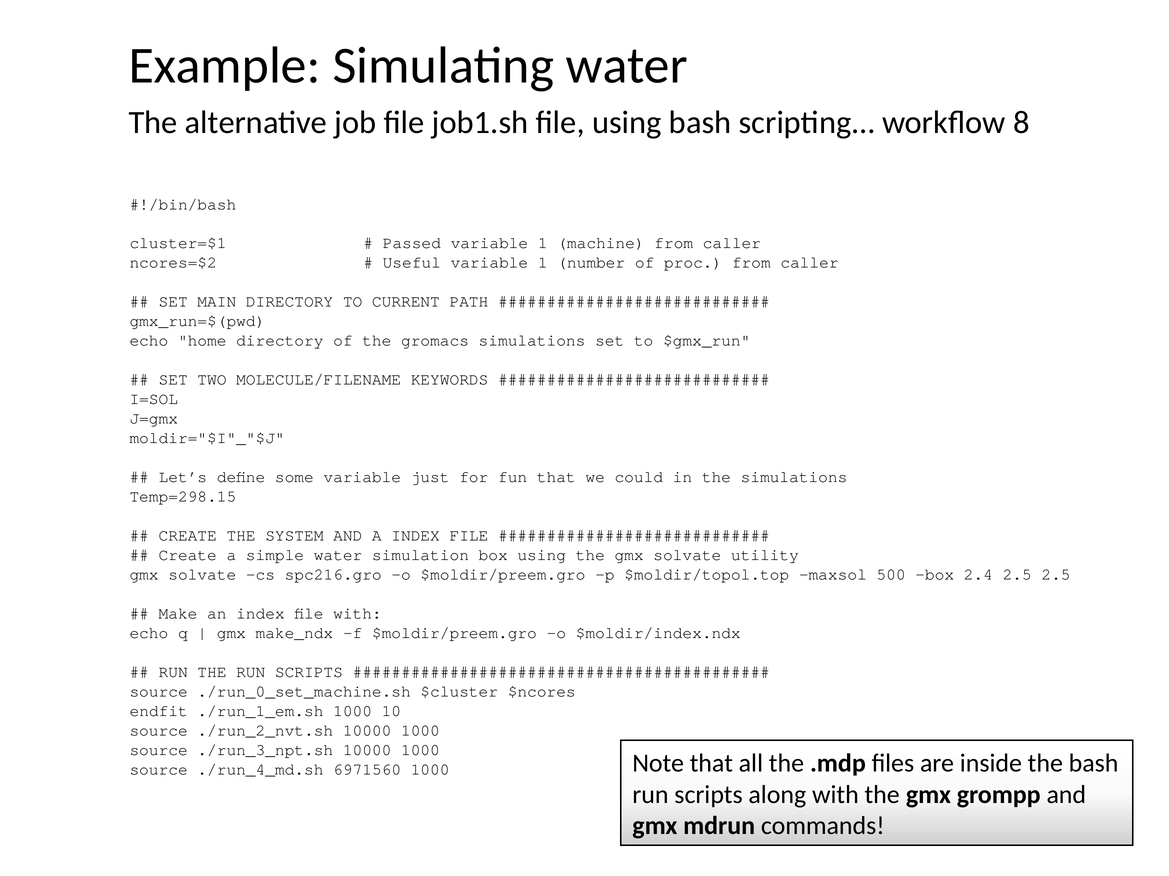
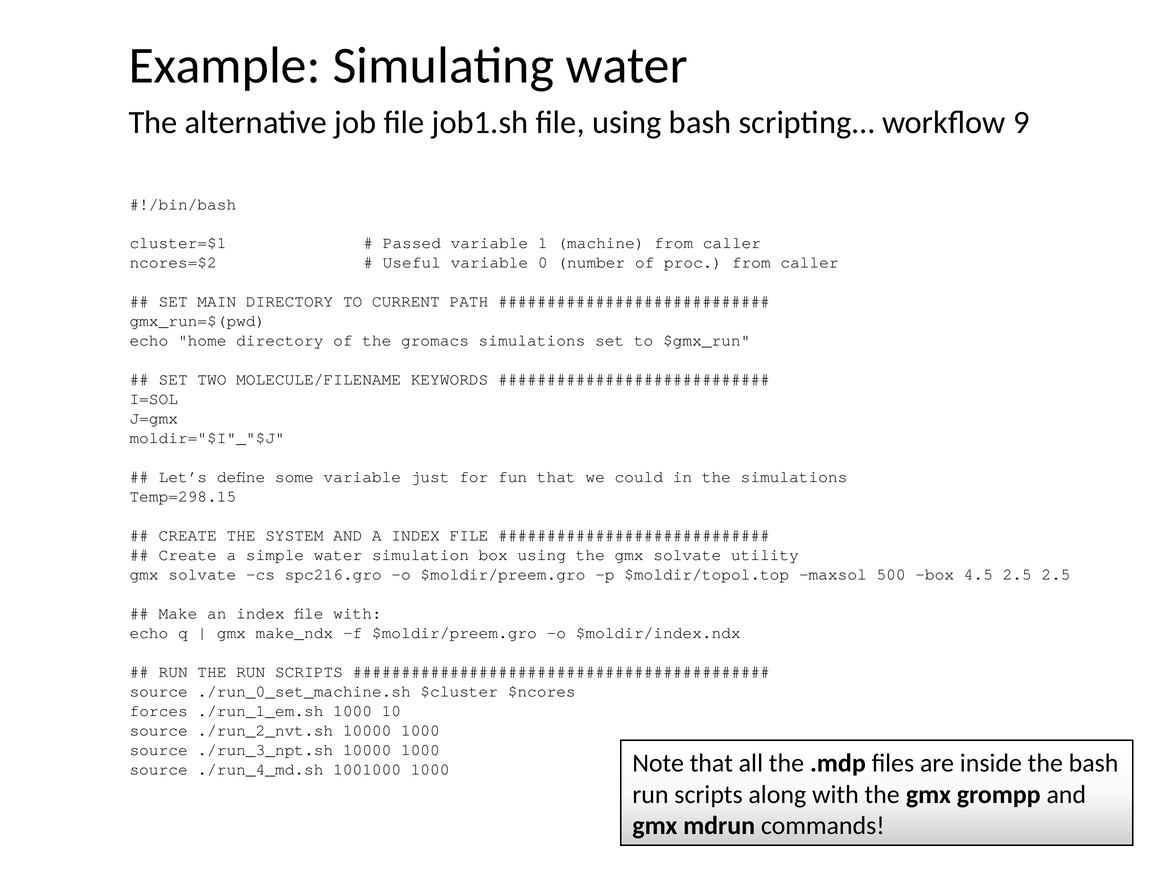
8: 8 -> 9
1 at (543, 263): 1 -> 0
2.4: 2.4 -> 4.5
endfit: endfit -> forces
6971560: 6971560 -> 1001000
